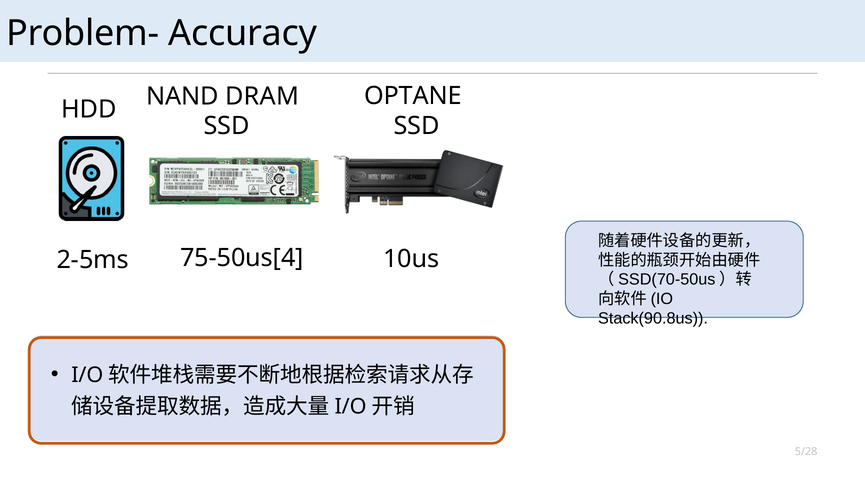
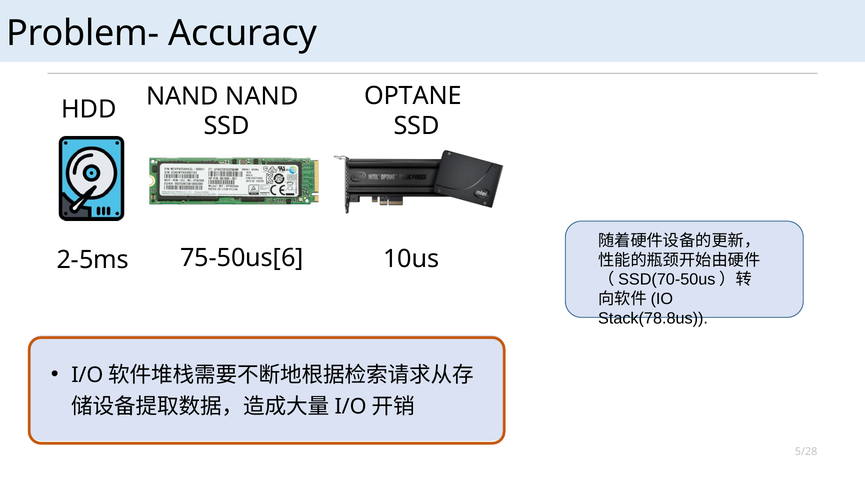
NAND DRAM: DRAM -> NAND
75-50us[4: 75-50us[4 -> 75-50us[6
Stack(90.8us: Stack(90.8us -> Stack(78.8us
